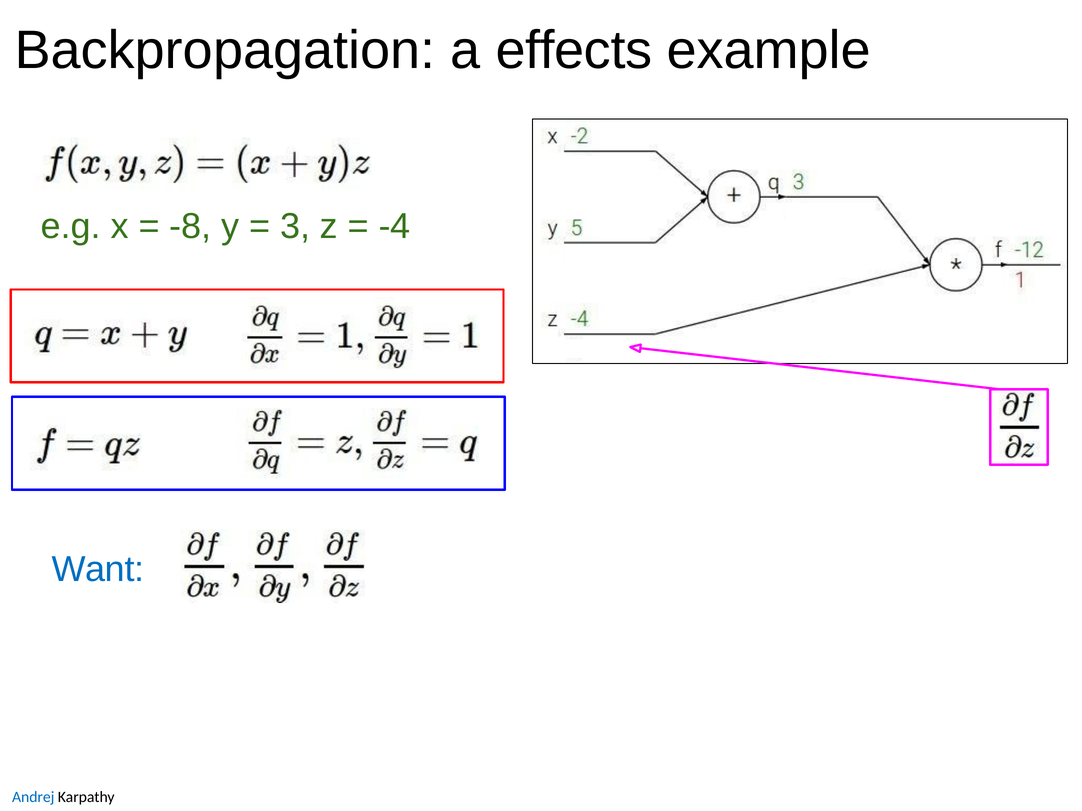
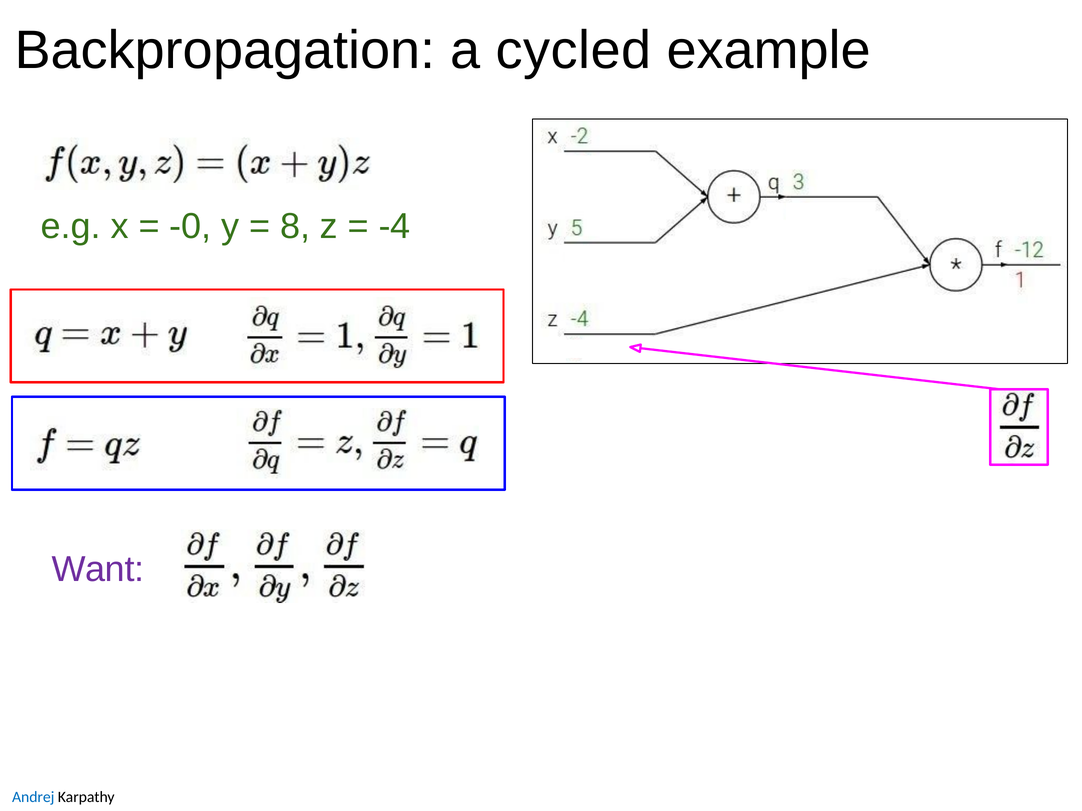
effects: effects -> cycled
-8: -8 -> -0
3: 3 -> 8
Want colour: blue -> purple
